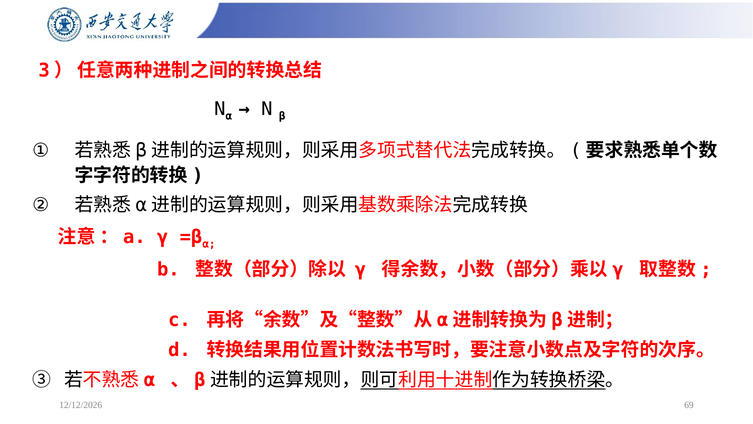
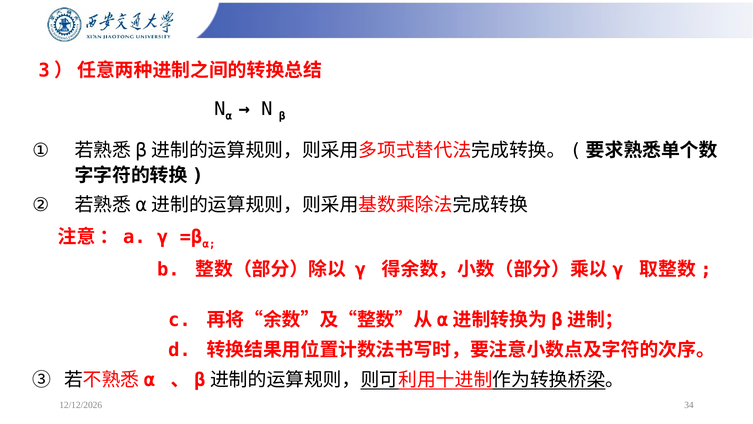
69: 69 -> 34
